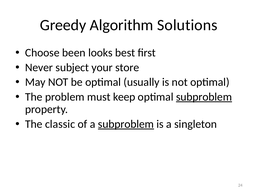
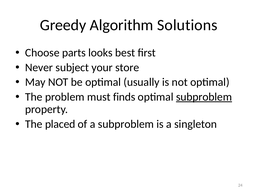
been: been -> parts
keep: keep -> finds
classic: classic -> placed
subproblem at (126, 124) underline: present -> none
